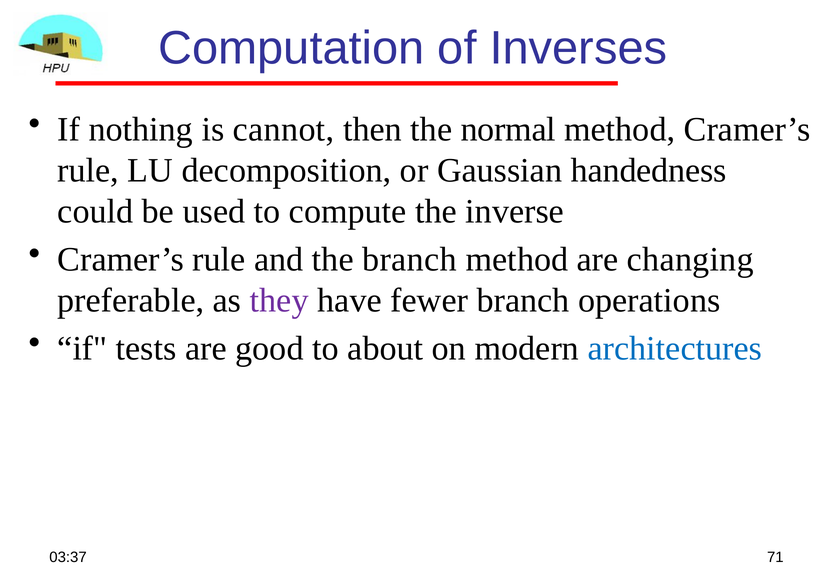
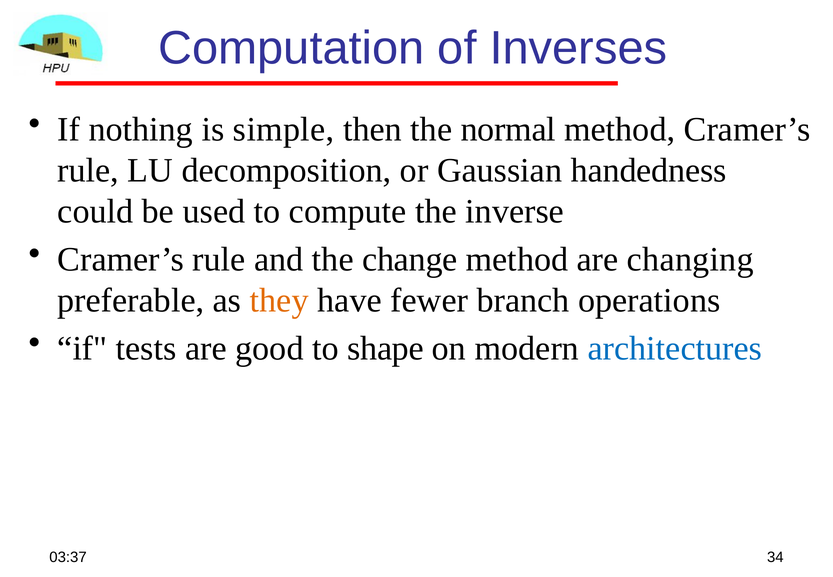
cannot: cannot -> simple
the branch: branch -> change
they colour: purple -> orange
about: about -> shape
71: 71 -> 34
